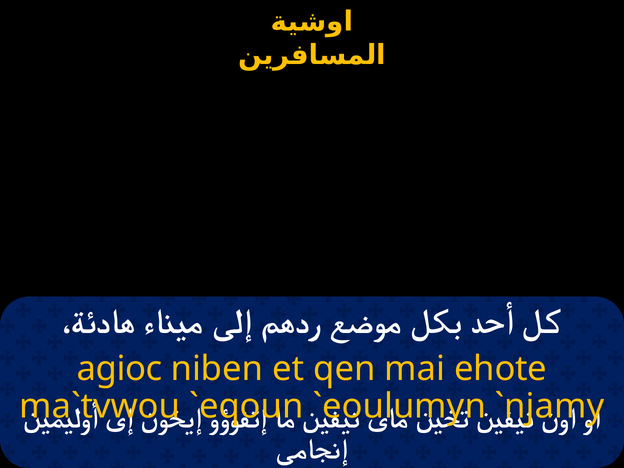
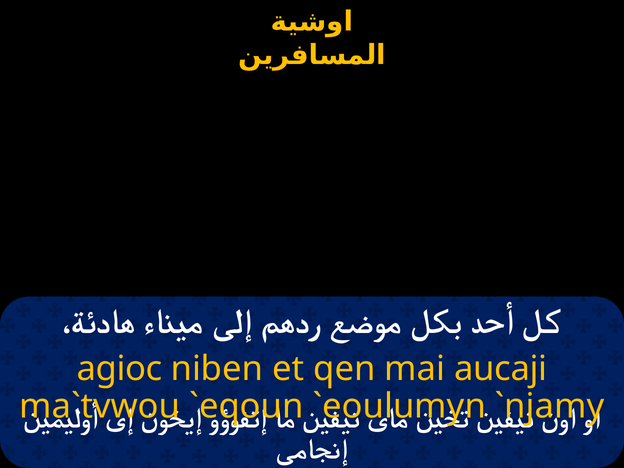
ehote: ehote -> aucaji
